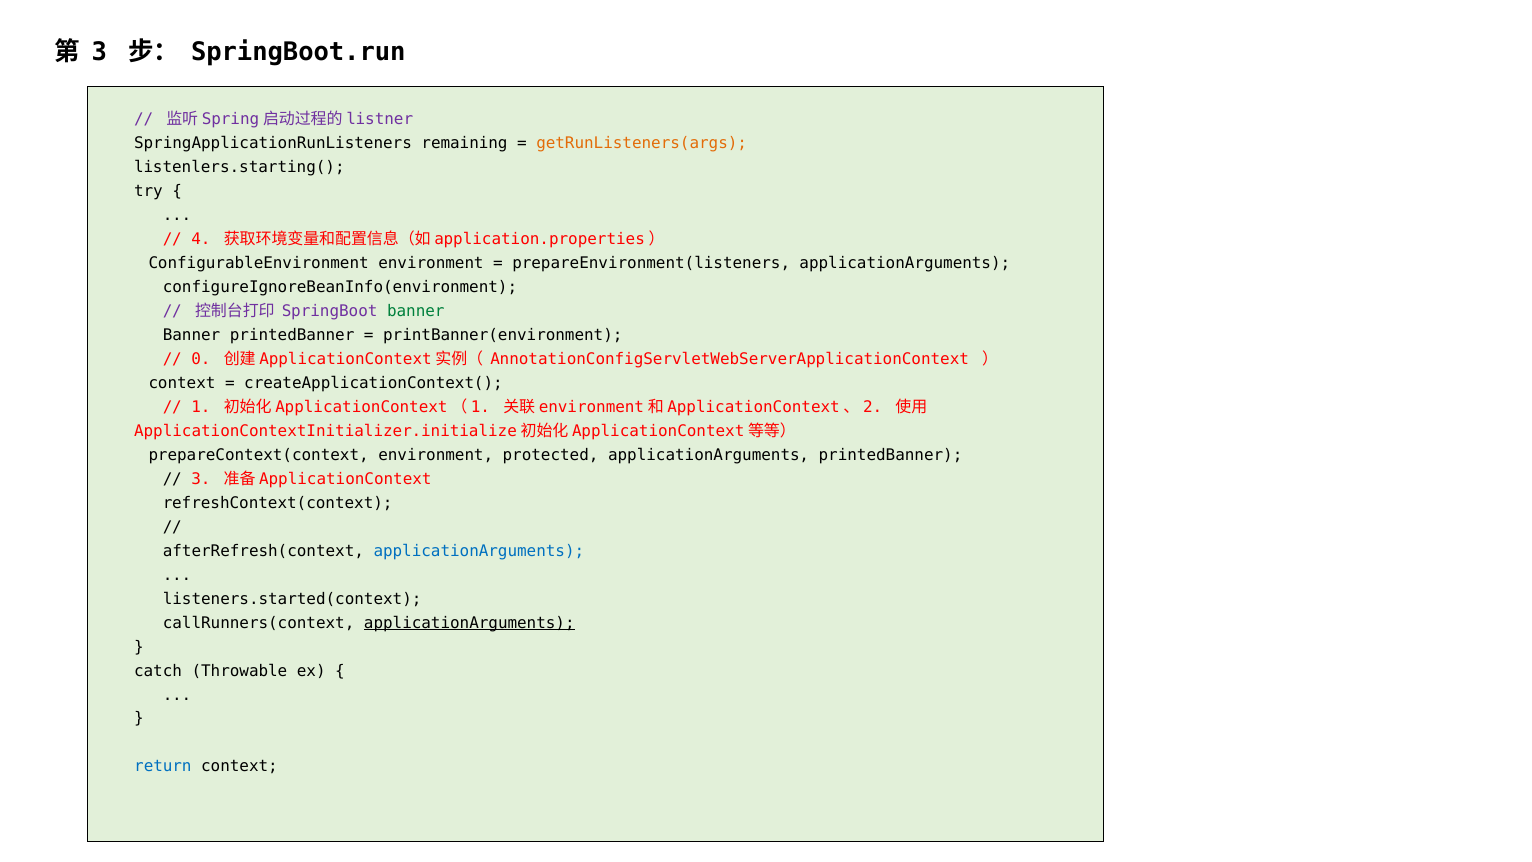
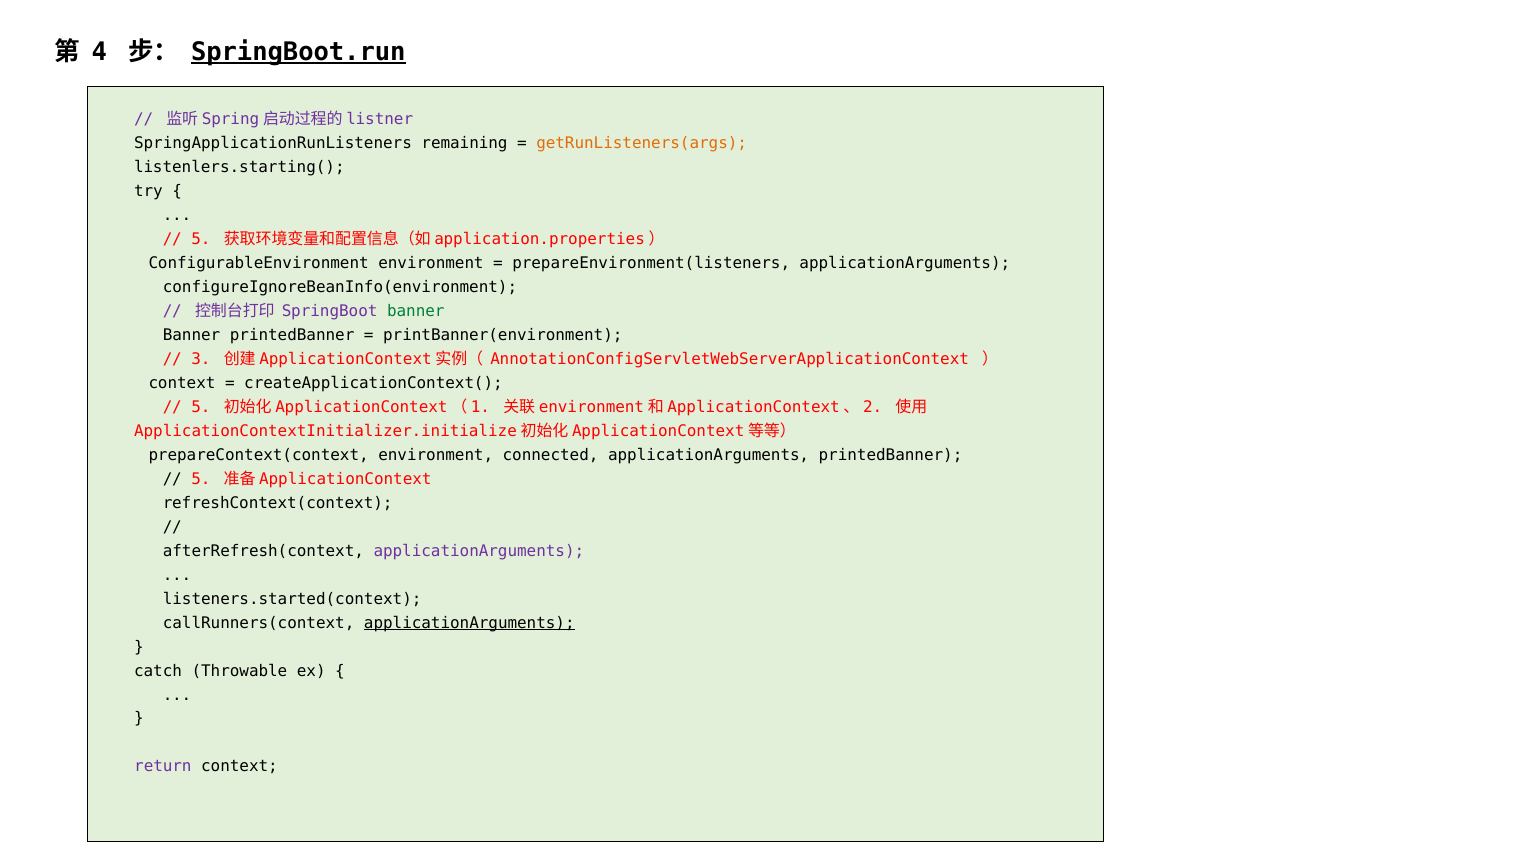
3 at (99, 52): 3 -> 4
SpringBoot.run underline: none -> present
4 at (201, 239): 4 -> 5
0: 0 -> 3
1 at (201, 407): 1 -> 5
protected: protected -> connected
3 at (201, 479): 3 -> 5
applicationArguments at (479, 551) colour: blue -> purple
return colour: blue -> purple
